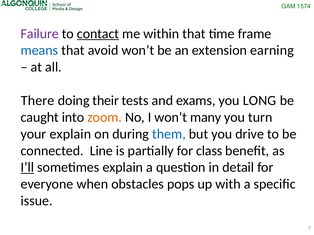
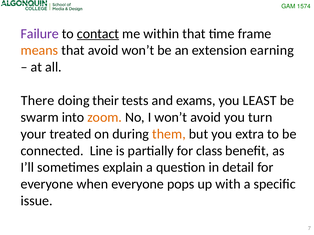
means colour: blue -> orange
LONG: LONG -> LEAST
caught: caught -> swarm
won’t many: many -> avoid
your explain: explain -> treated
them colour: blue -> orange
drive: drive -> extra
I’ll underline: present -> none
when obstacles: obstacles -> everyone
